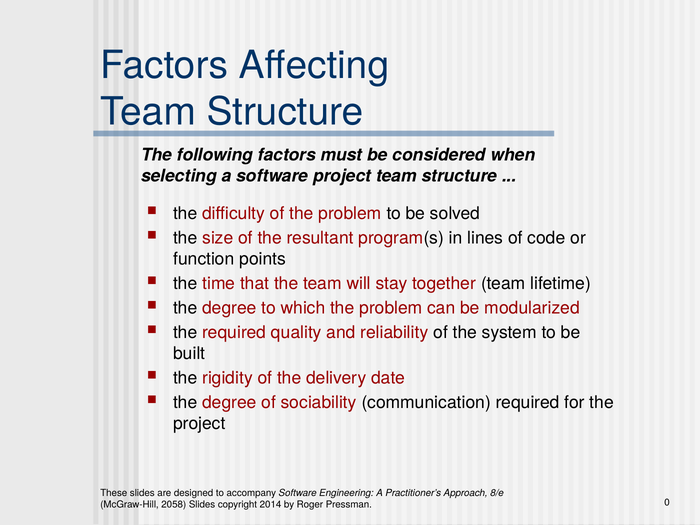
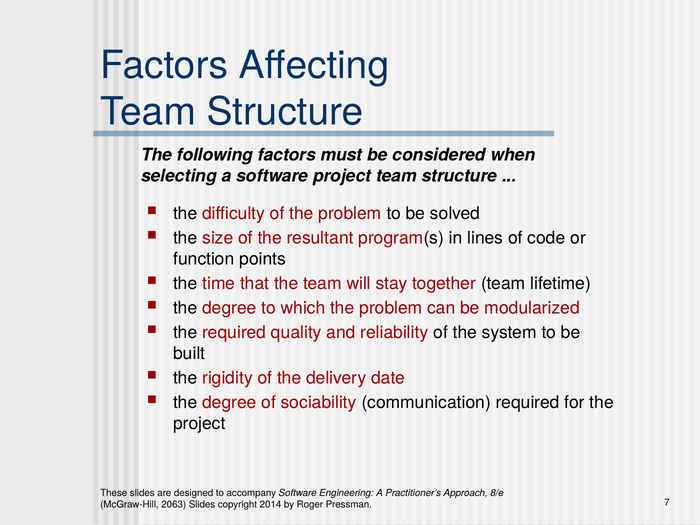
2058: 2058 -> 2063
0: 0 -> 7
